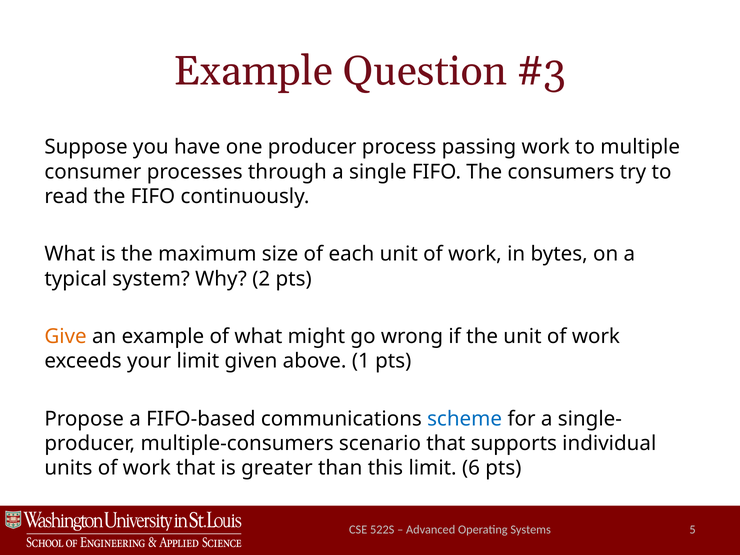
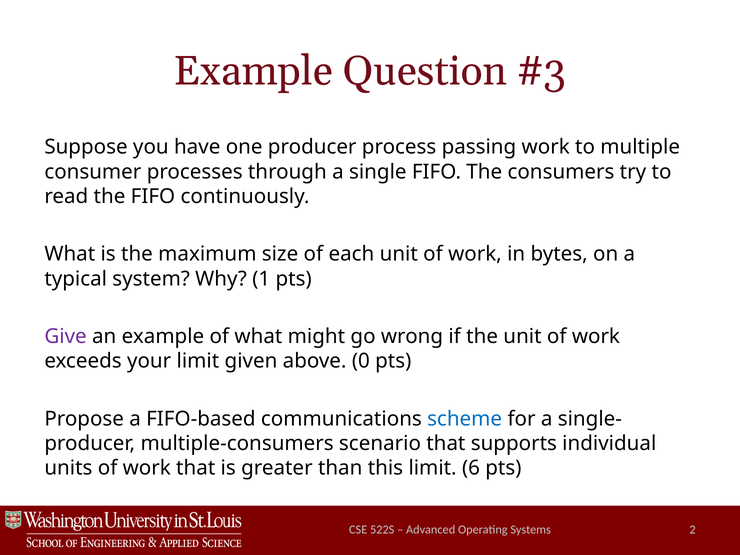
2: 2 -> 1
Give colour: orange -> purple
1: 1 -> 0
5: 5 -> 2
